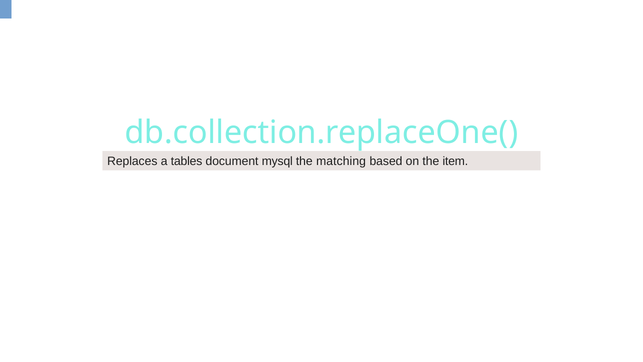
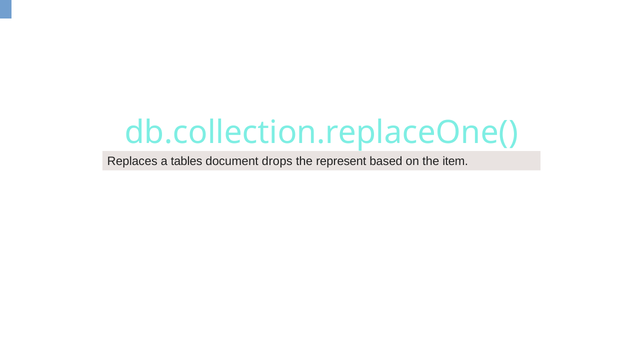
mysql: mysql -> drops
matching: matching -> represent
